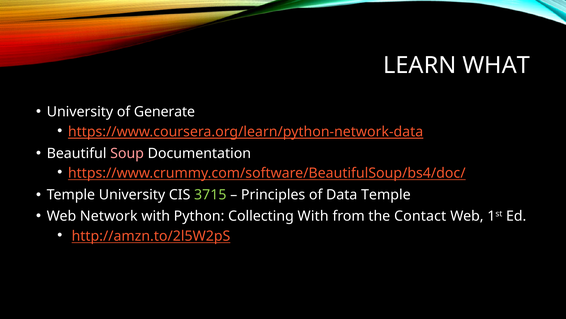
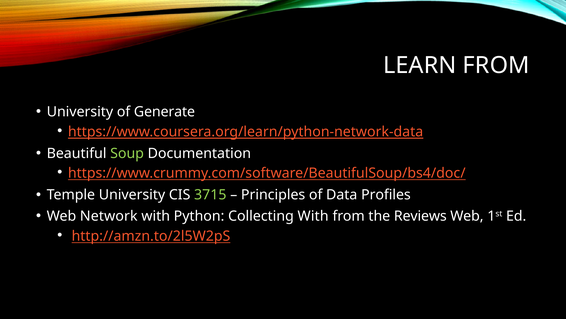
LEARN WHAT: WHAT -> FROM
Soup colour: pink -> light green
Data Temple: Temple -> Profiles
Contact: Contact -> Reviews
